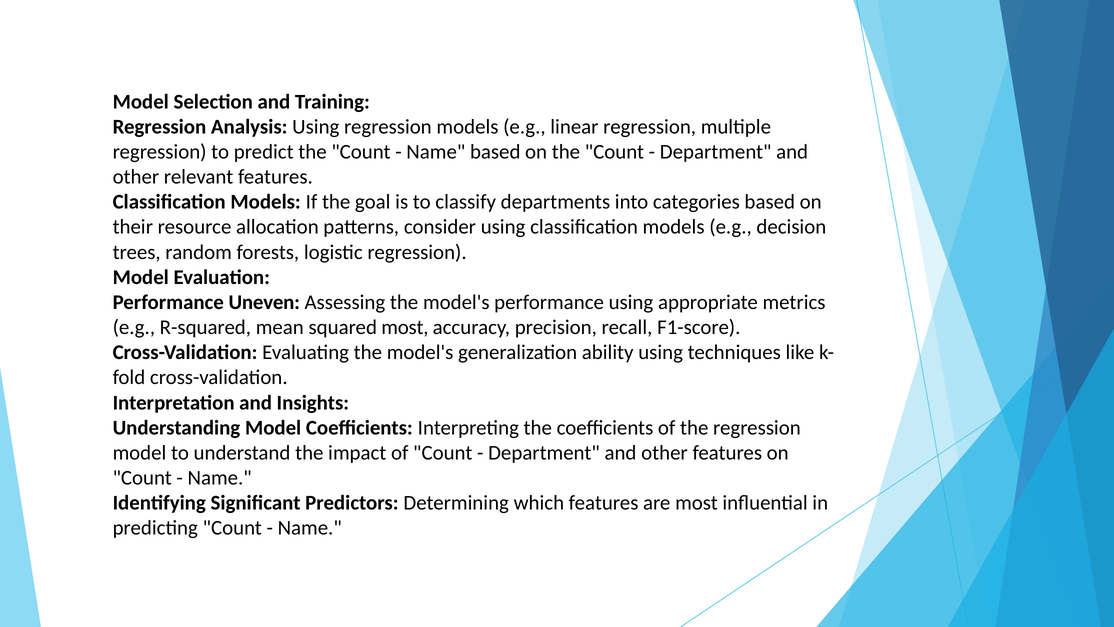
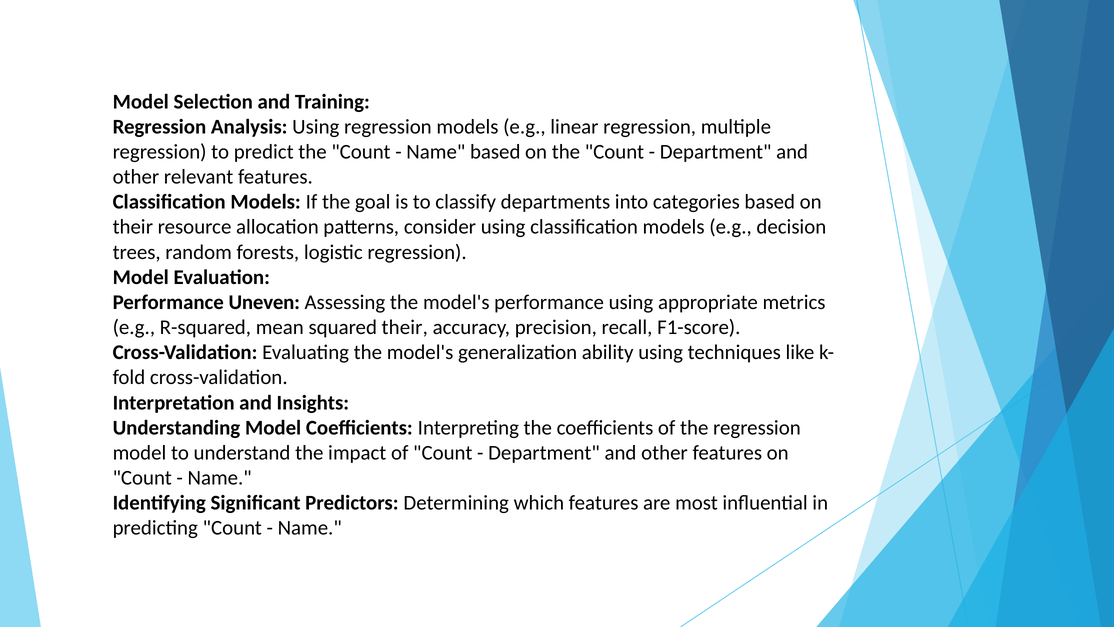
squared most: most -> their
